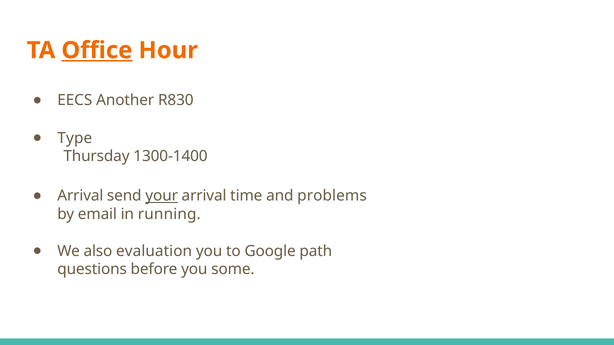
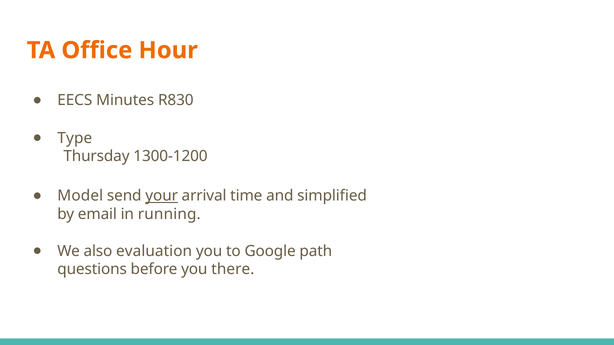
Ofﬁce underline: present -> none
Another: Another -> Minutes
1300-1400: 1300-1400 -> 1300-1200
Arrival at (80, 196): Arrival -> Model
problems: problems -> simpliﬁed
some: some -> there
